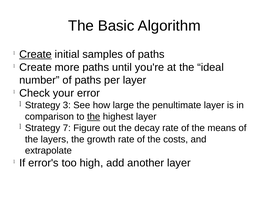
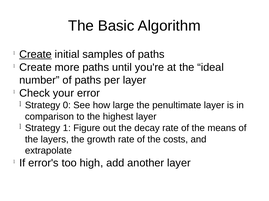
3: 3 -> 0
the at (94, 117) underline: present -> none
7: 7 -> 1
